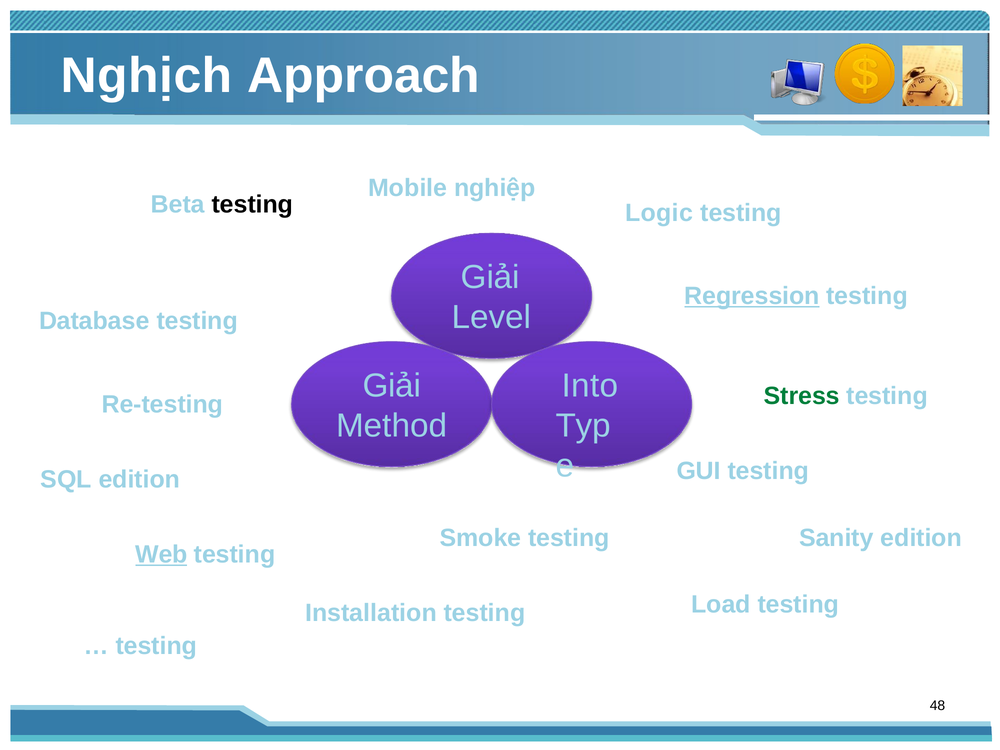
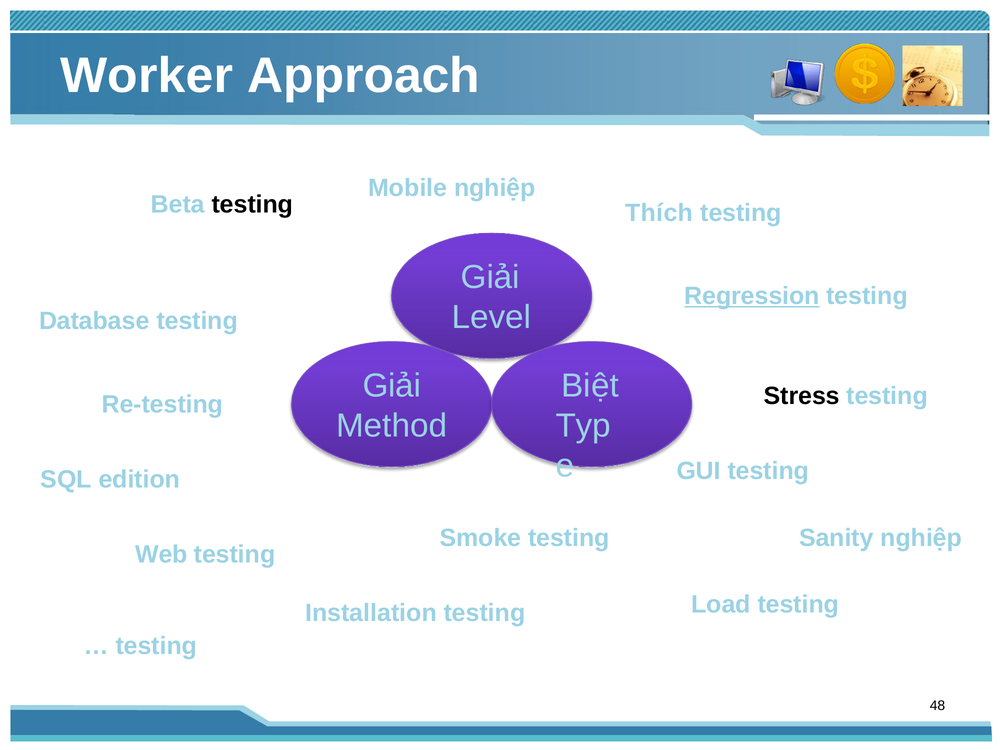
Nghịch: Nghịch -> Worker
Logic: Logic -> Thích
Into: Into -> Biệt
Stress colour: green -> black
Sanity edition: edition -> nghiệp
Web underline: present -> none
